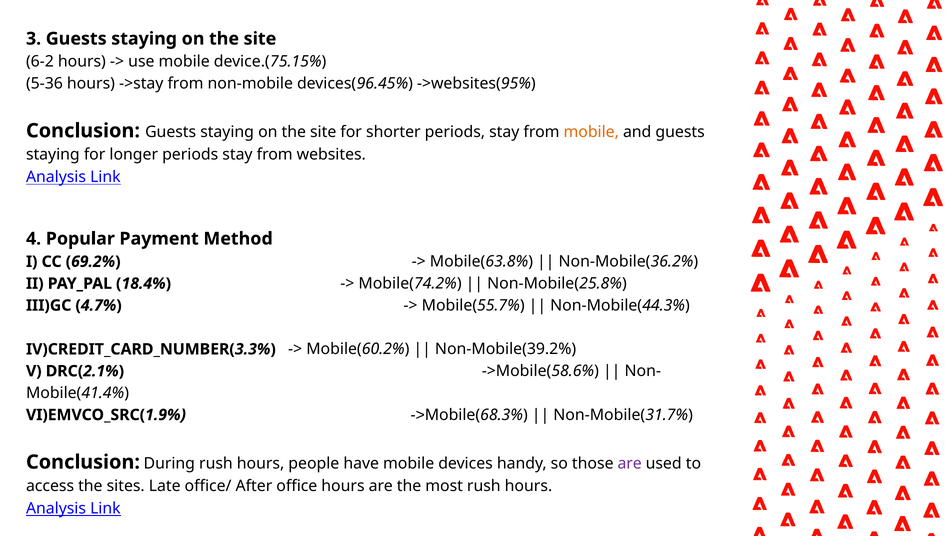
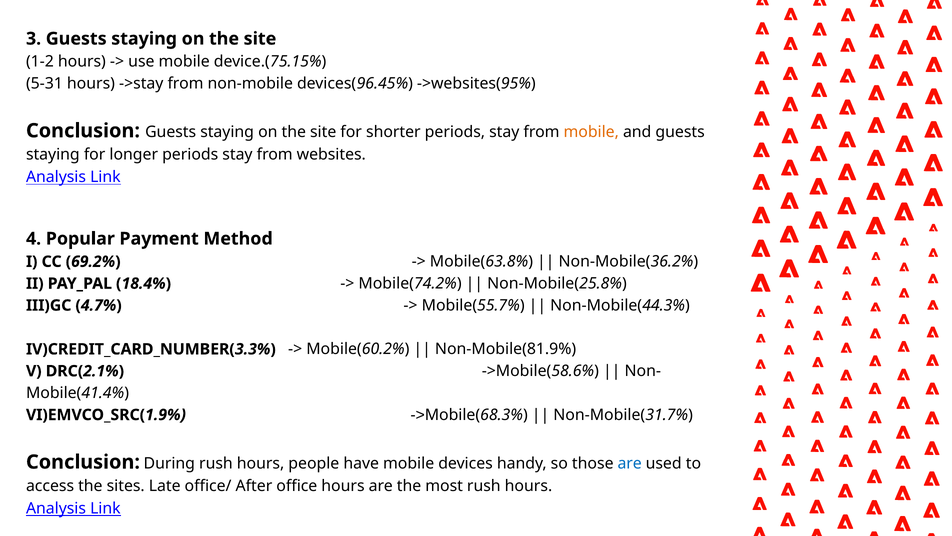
6-2: 6-2 -> 1-2
5-36: 5-36 -> 5-31
Non-Mobile(39.2%: Non-Mobile(39.2% -> Non-Mobile(81.9%
are at (630, 463) colour: purple -> blue
